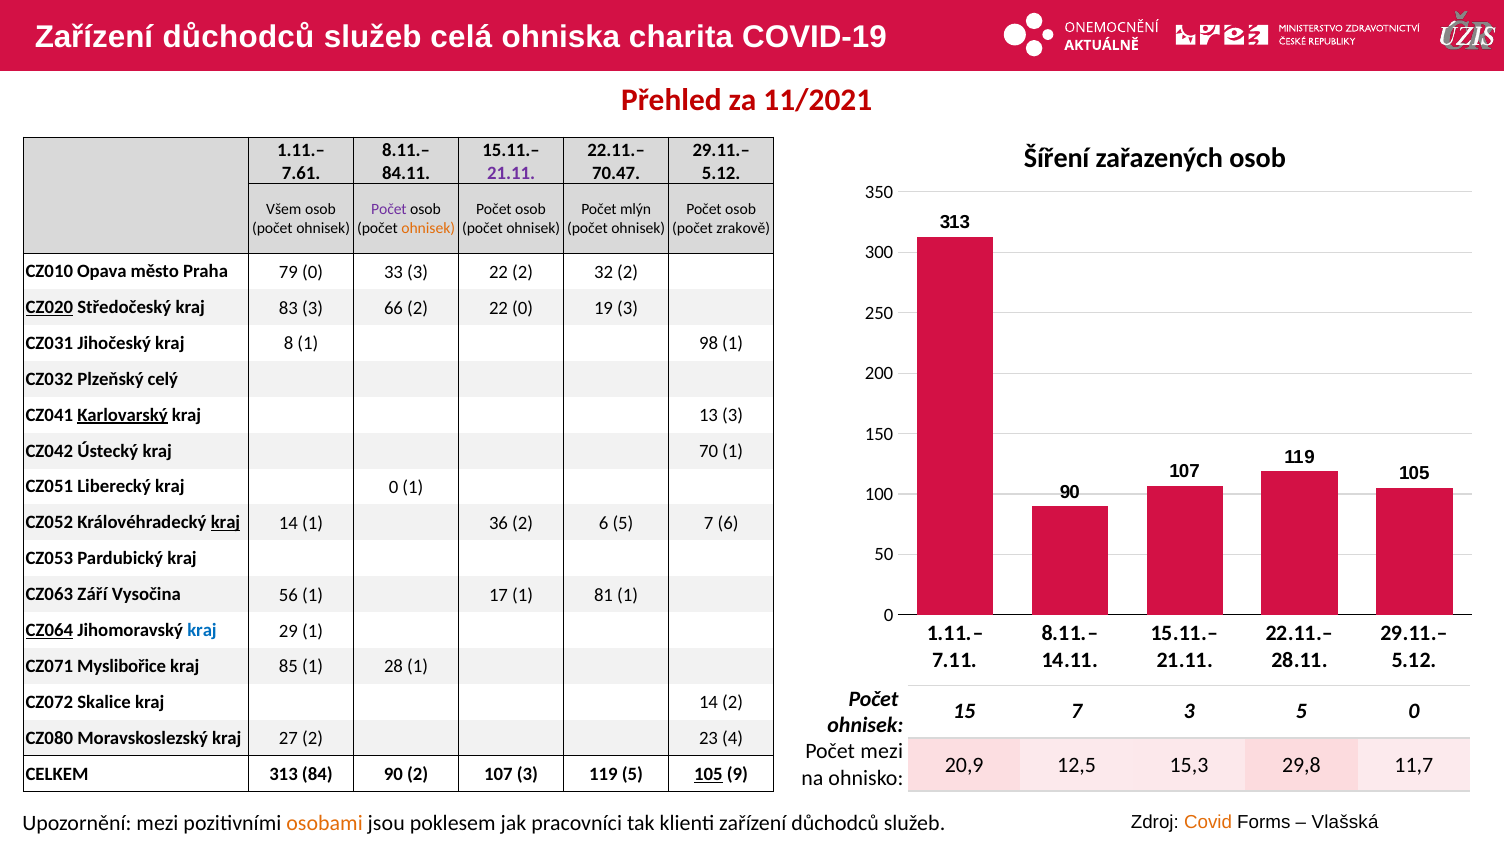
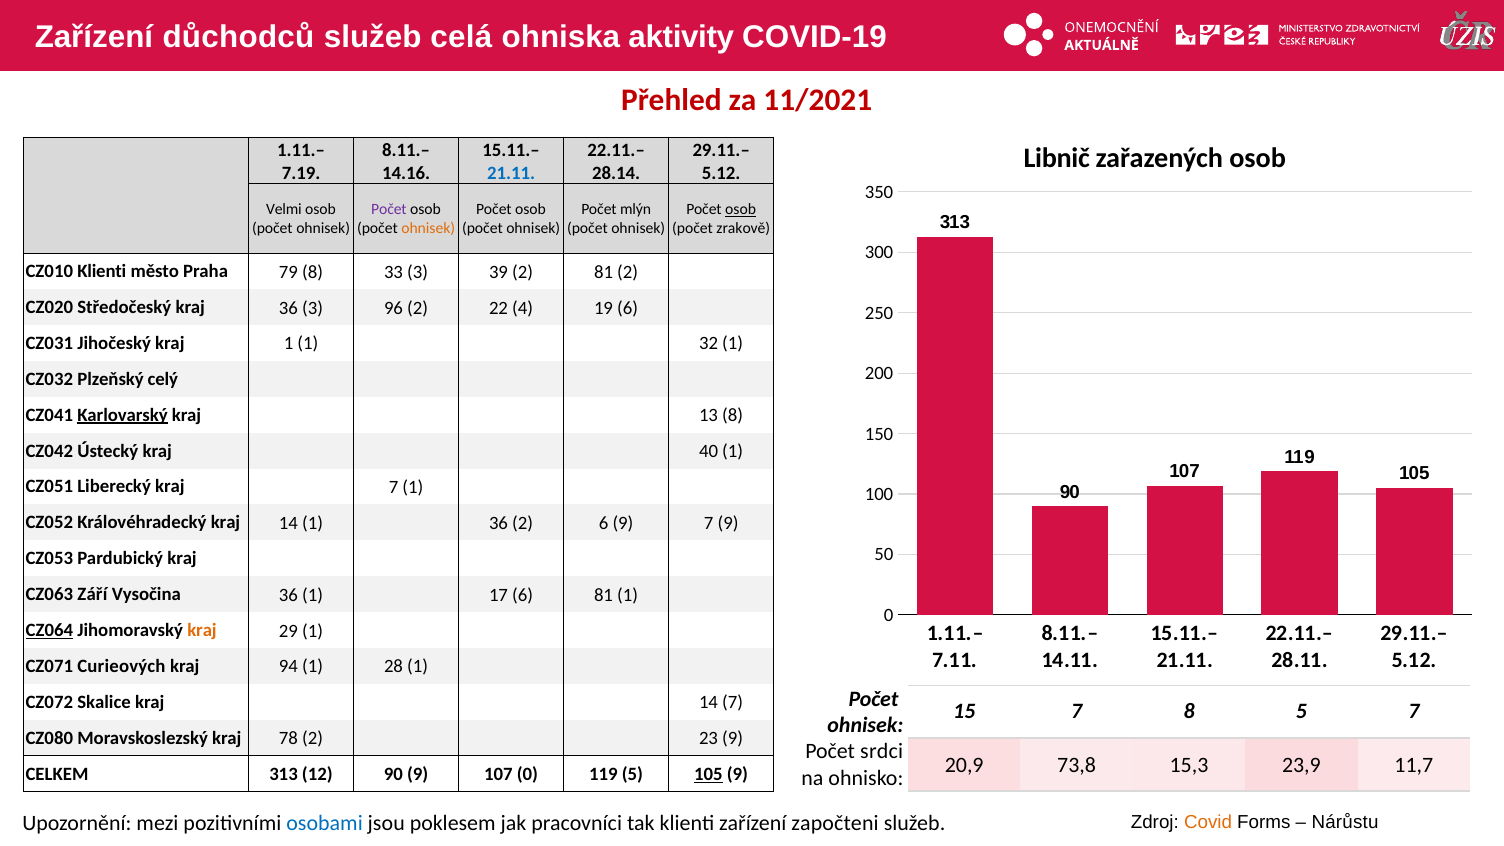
charita: charita -> aktivity
Šíření: Šíření -> Libnič
7.61: 7.61 -> 7.19
84.11: 84.11 -> 14.16
21.11 at (511, 173) colour: purple -> blue
70.47: 70.47 -> 28.14
Všem: Všem -> Velmi
osob at (741, 210) underline: none -> present
CZ010 Opava: Opava -> Klienti
79 0: 0 -> 8
3 22: 22 -> 39
2 32: 32 -> 81
CZ020 underline: present -> none
kraj 83: 83 -> 36
66: 66 -> 96
22 0: 0 -> 4
19 3: 3 -> 6
kraj 8: 8 -> 1
98: 98 -> 32
13 3: 3 -> 8
70: 70 -> 40
kraj 0: 0 -> 7
kraj at (226, 523) underline: present -> none
6 5: 5 -> 9
7 6: 6 -> 9
Vysočina 56: 56 -> 36
17 1: 1 -> 6
kraj at (202, 630) colour: blue -> orange
Myslibořice: Myslibořice -> Curieových
85: 85 -> 94
14 2: 2 -> 7
7 3: 3 -> 8
5 0: 0 -> 7
27: 27 -> 78
23 4: 4 -> 9
Počet mezi: mezi -> srdci
12,5: 12,5 -> 73,8
29,8: 29,8 -> 23,9
84: 84 -> 12
90 2: 2 -> 9
107 3: 3 -> 0
Vlašská: Vlašská -> Nárůstu
osobami colour: orange -> blue
klienti zařízení důchodců: důchodců -> započteni
